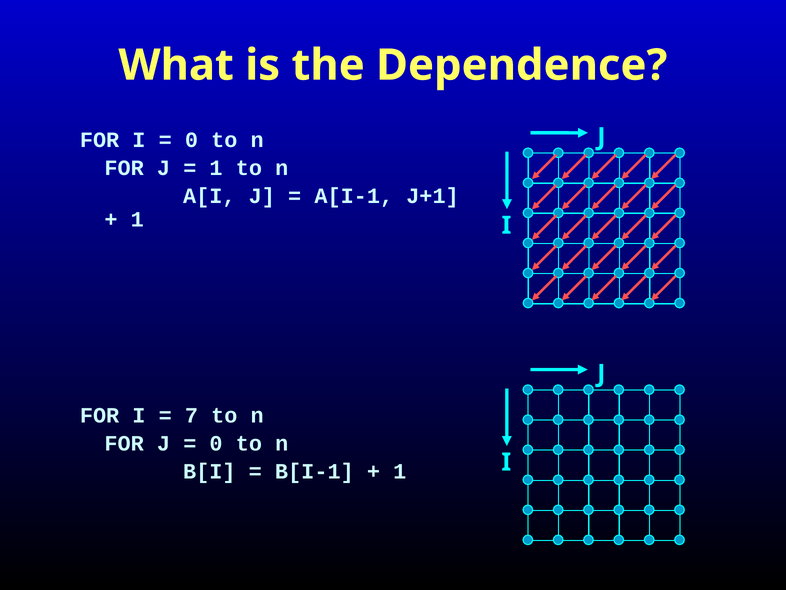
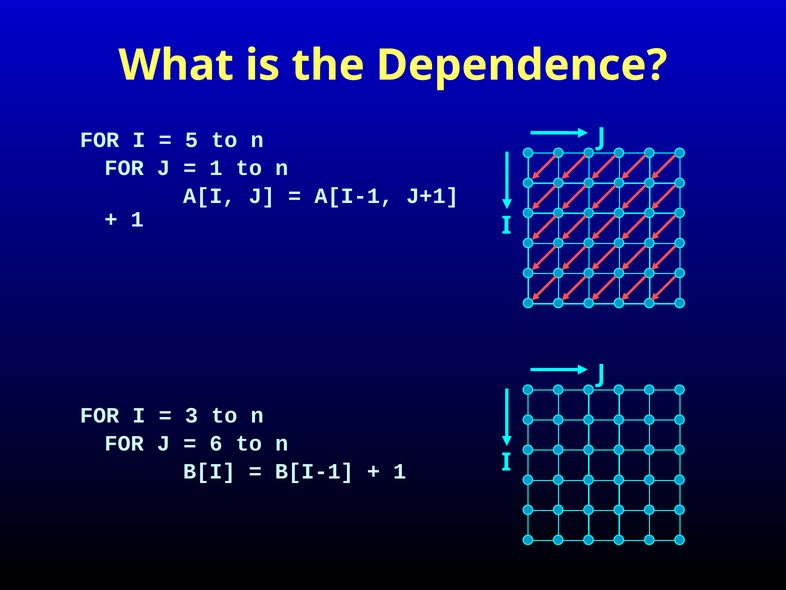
0 at (191, 140): 0 -> 5
7: 7 -> 3
0 at (216, 443): 0 -> 6
